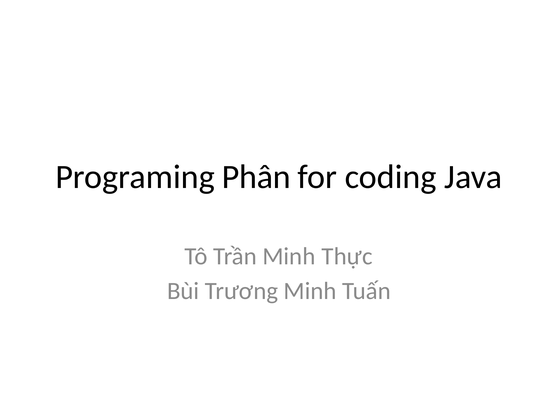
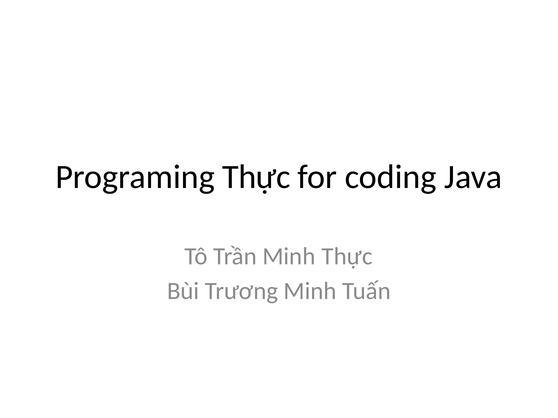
Programing Phân: Phân -> Thực
